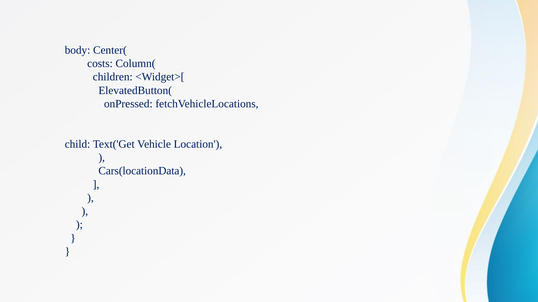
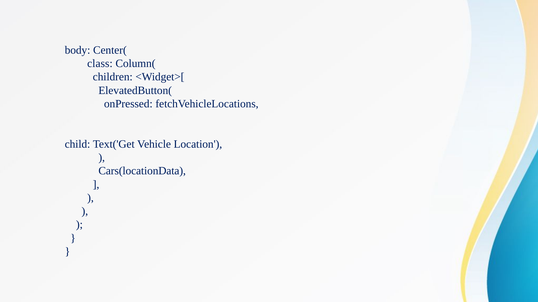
costs: costs -> class
